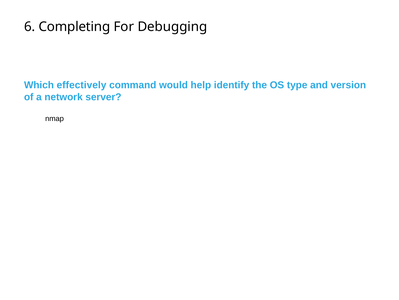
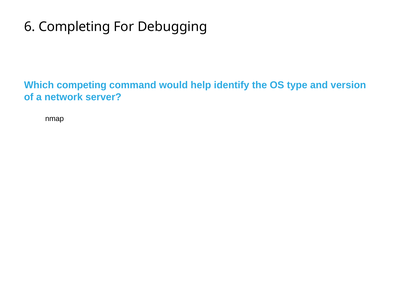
effectively: effectively -> competing
